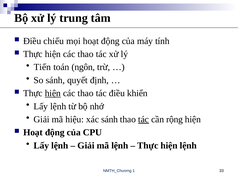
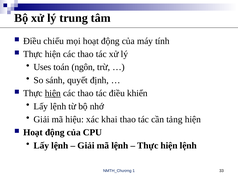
Tiến: Tiến -> Uses
xác sánh: sánh -> khai
tác at (144, 120) underline: present -> none
rộng: rộng -> tảng
